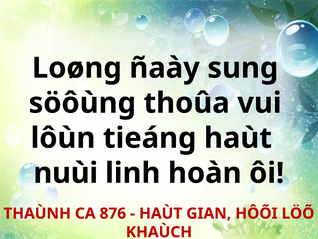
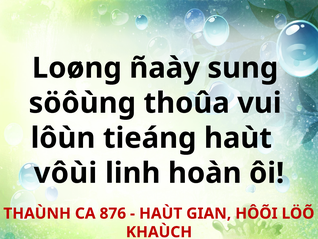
nuùi: nuùi -> vôùi
